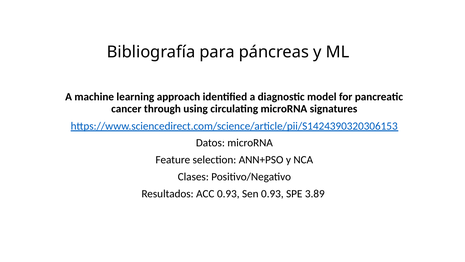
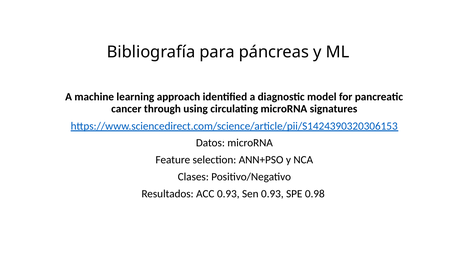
3.89: 3.89 -> 0.98
